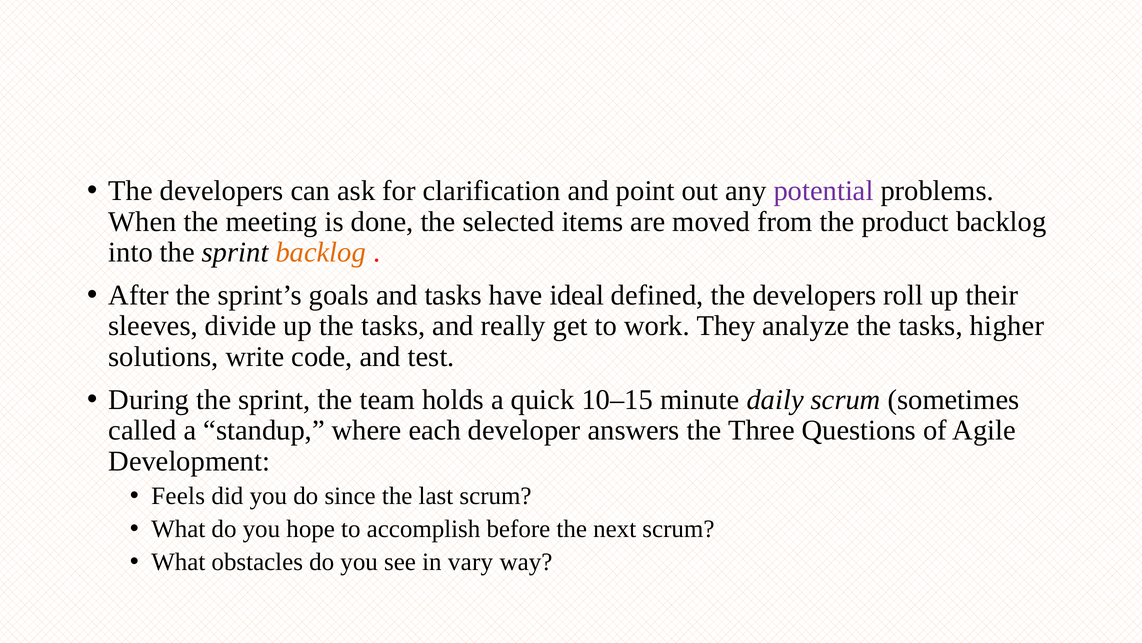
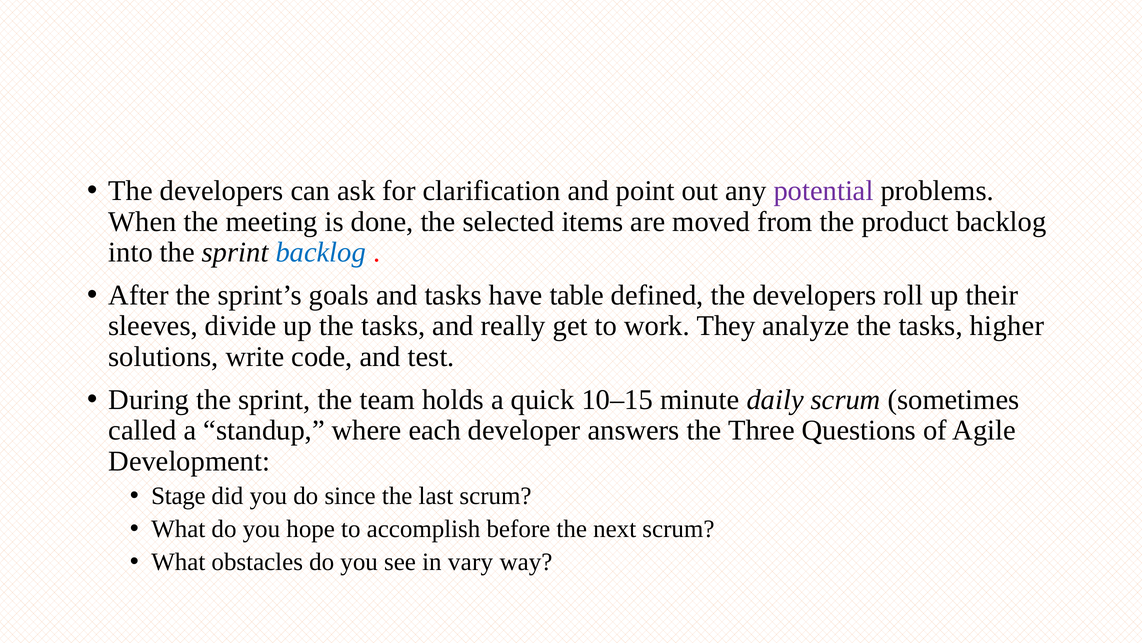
backlog at (321, 252) colour: orange -> blue
ideal: ideal -> table
Feels: Feels -> Stage
